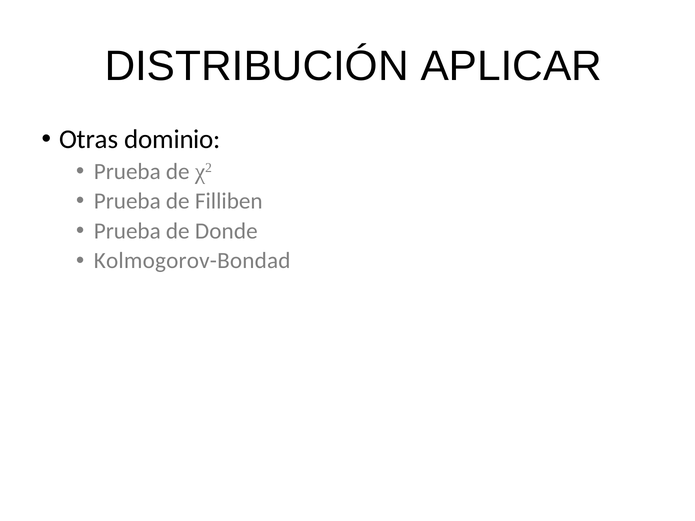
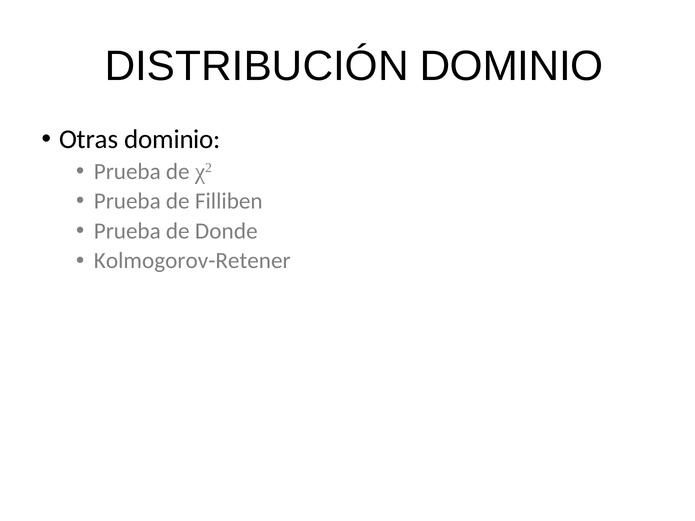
DISTRIBUCIÓN APLICAR: APLICAR -> DOMINIO
Kolmogorov-Bondad: Kolmogorov-Bondad -> Kolmogorov-Retener
